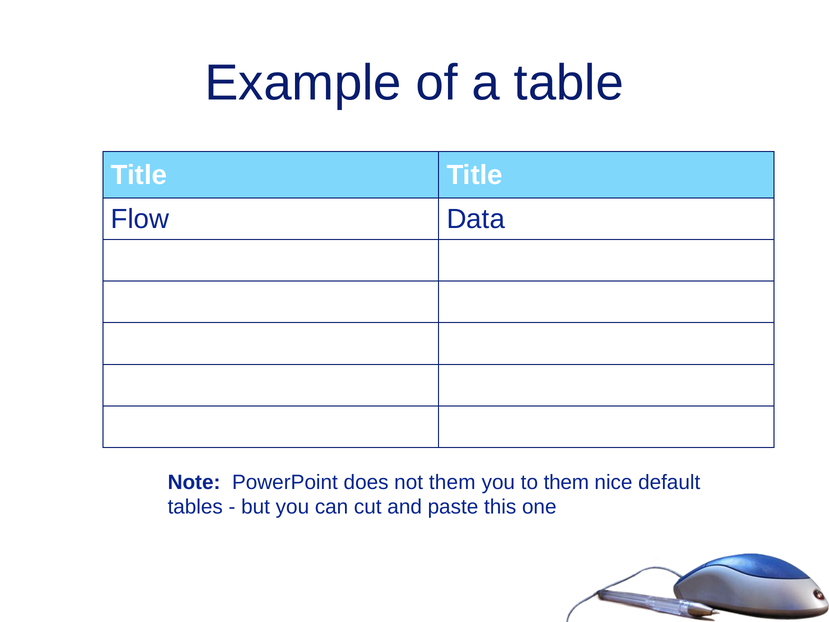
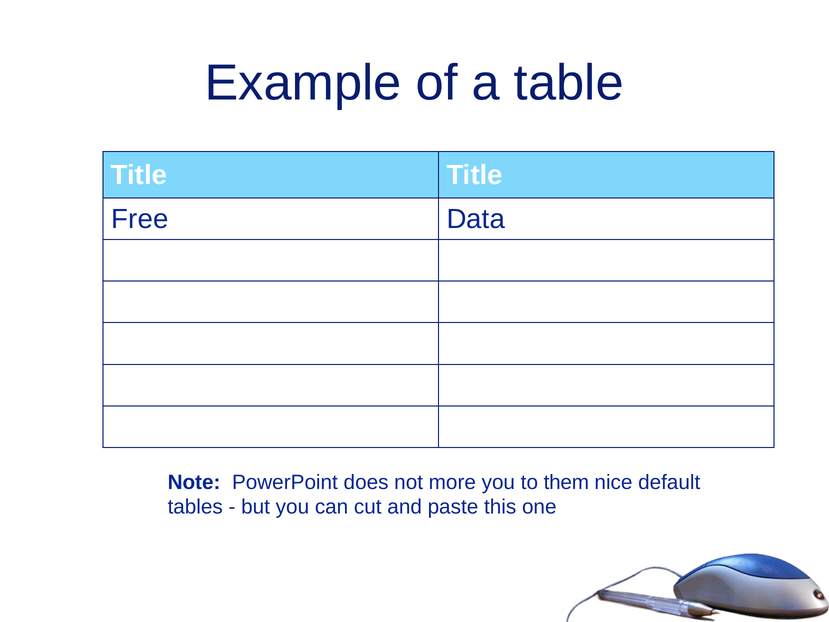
Flow: Flow -> Free
not them: them -> more
